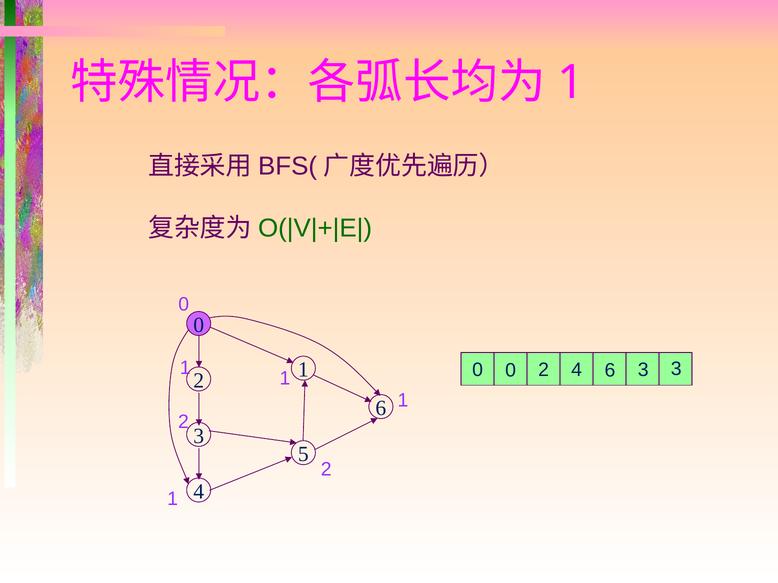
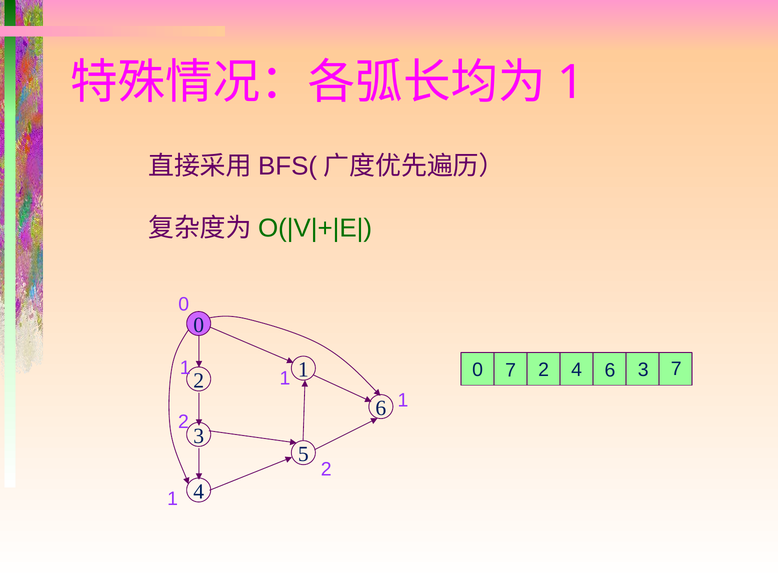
0 0: 0 -> 7
3 3: 3 -> 7
